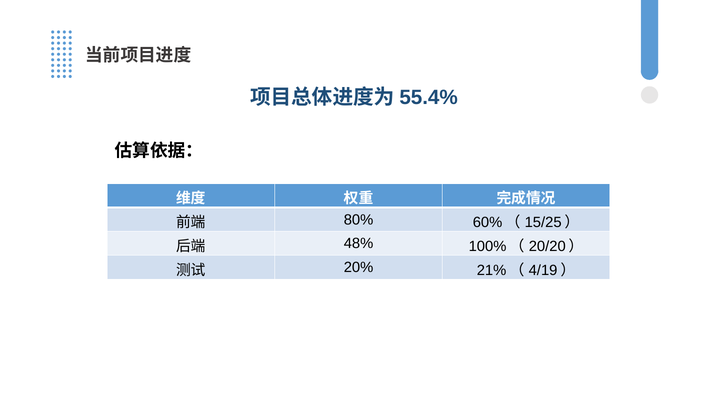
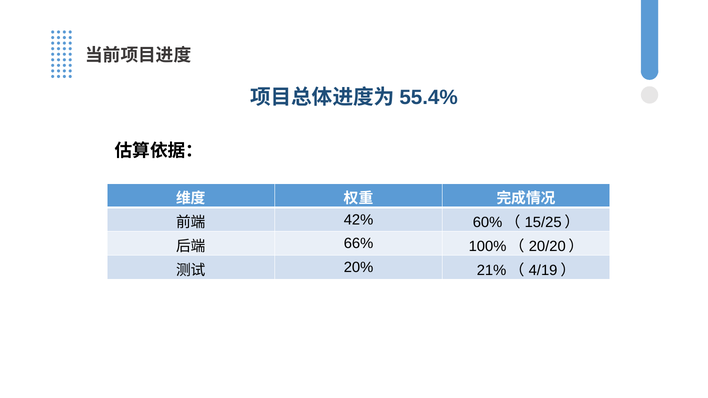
80%: 80% -> 42%
48%: 48% -> 66%
